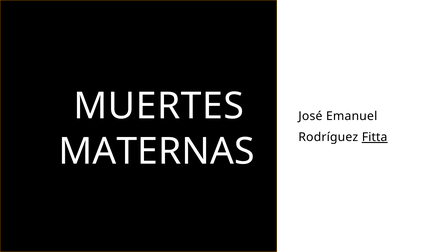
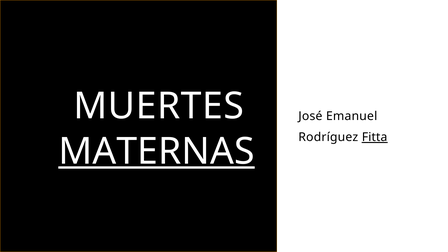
MATERNAS underline: none -> present
